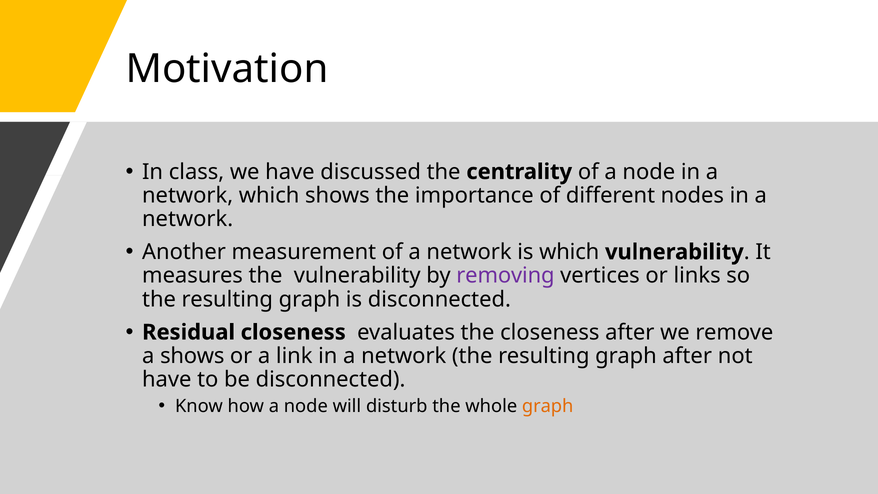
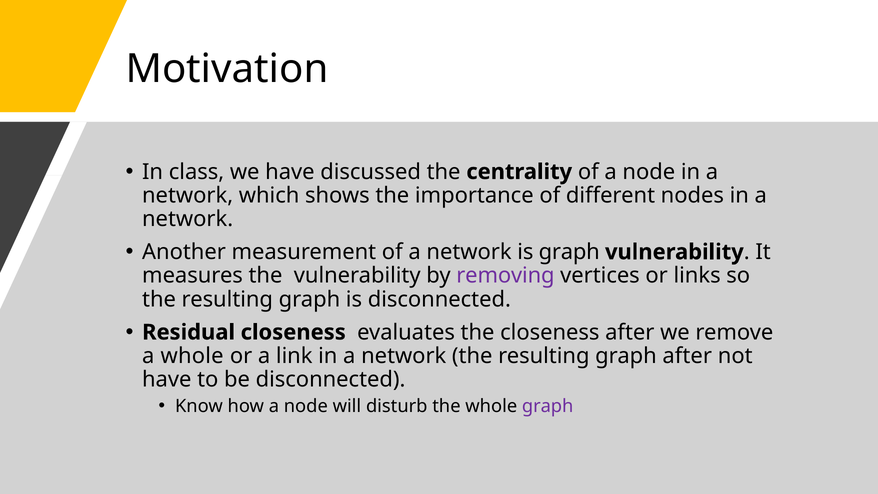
is which: which -> graph
a shows: shows -> whole
graph at (548, 406) colour: orange -> purple
